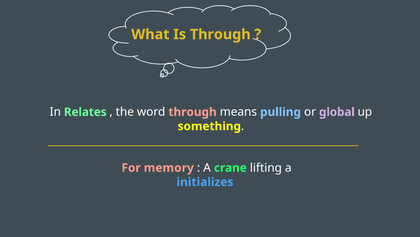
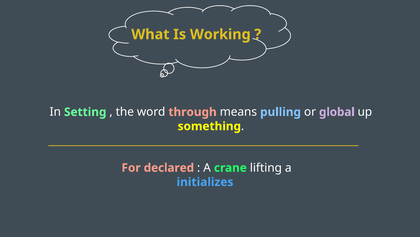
Is Through: Through -> Working
Relates: Relates -> Setting
memory: memory -> declared
